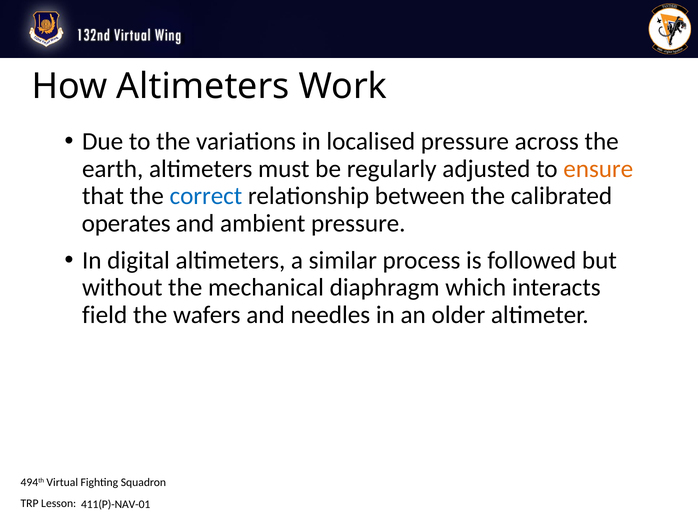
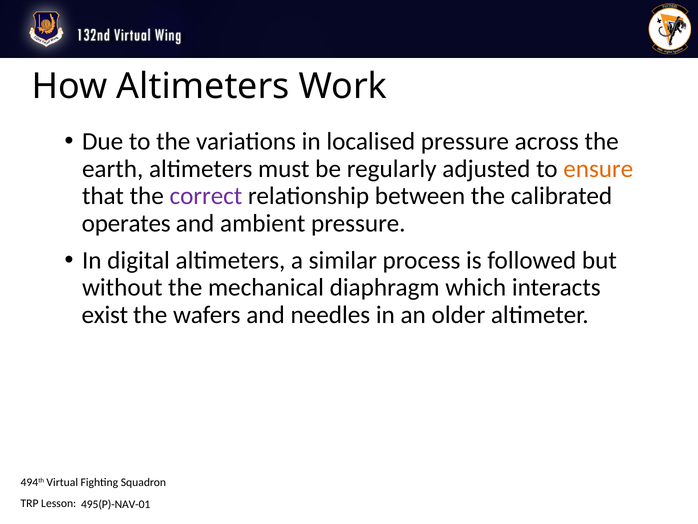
correct colour: blue -> purple
field: field -> exist
411(P)-NAV-01: 411(P)-NAV-01 -> 495(P)-NAV-01
